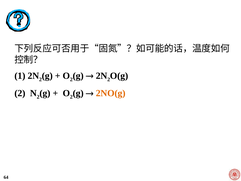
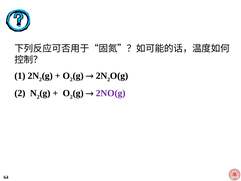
2NO(g colour: orange -> purple
